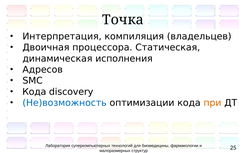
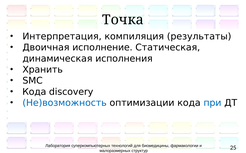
владельцев: владельцев -> результаты
процессора: процессора -> исполнение
Адресов: Адресов -> Хранить
при colour: orange -> blue
